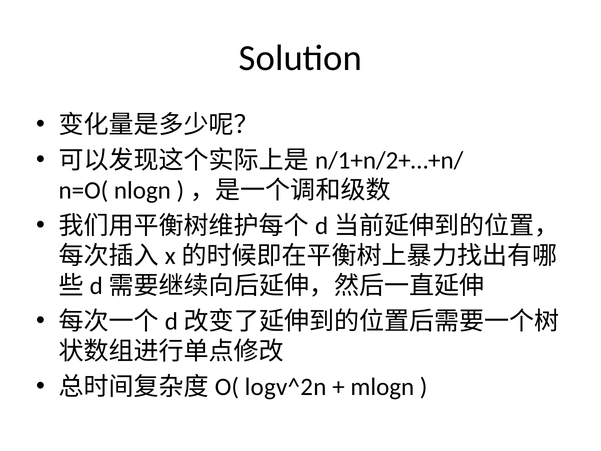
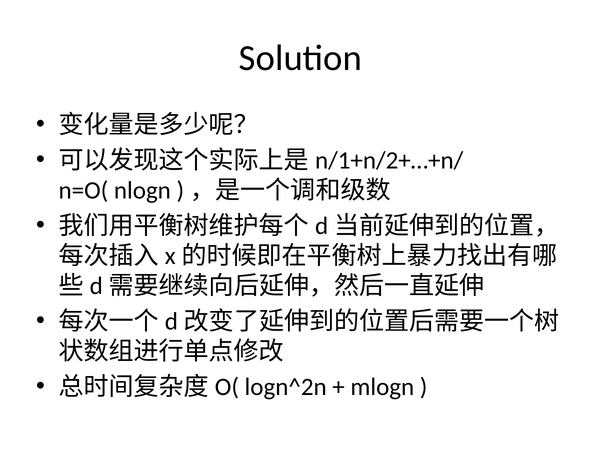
logv^2n: logv^2n -> logn^2n
